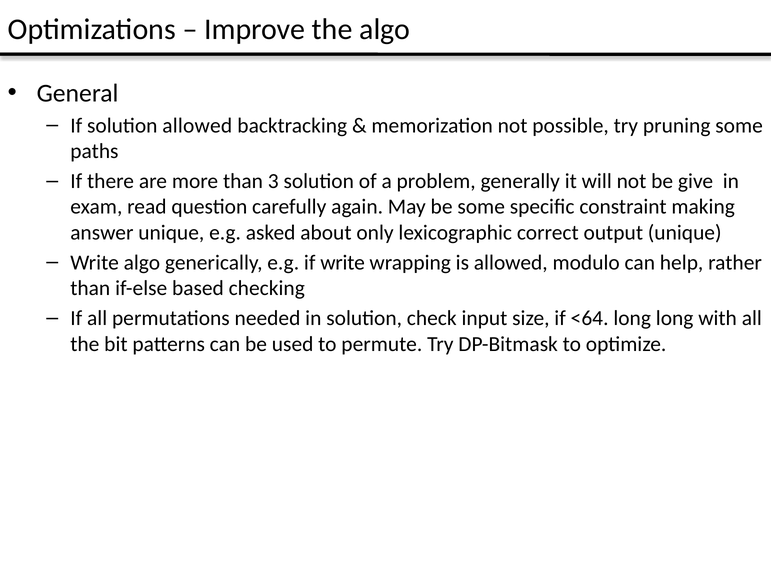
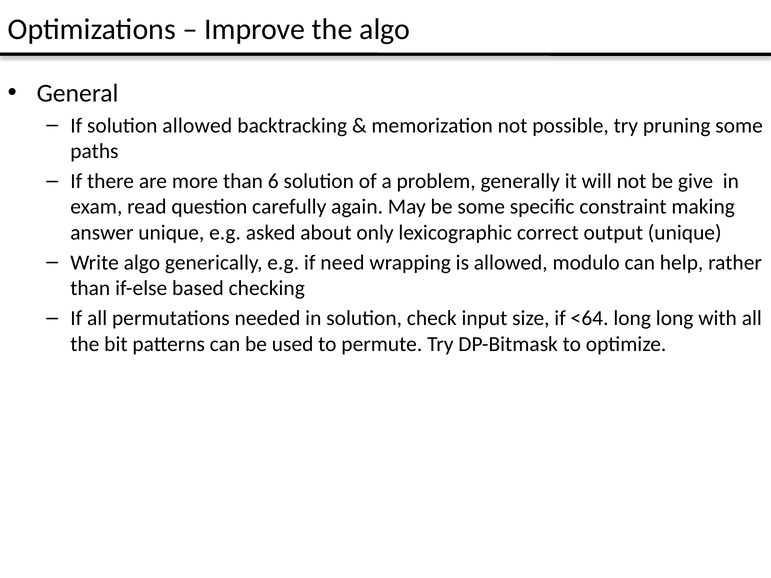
3: 3 -> 6
if write: write -> need
